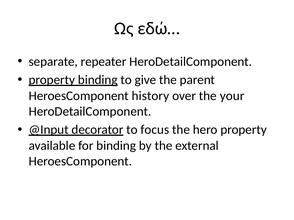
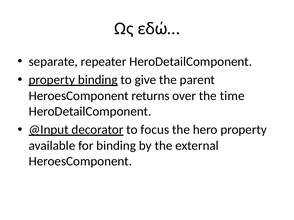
history: history -> returns
your: your -> time
